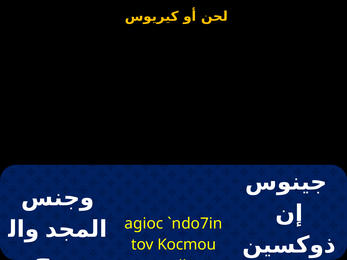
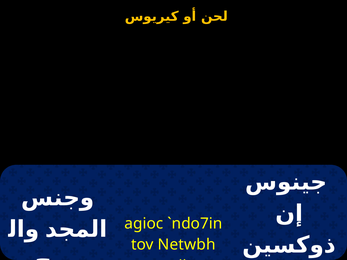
Kocmou: Kocmou -> Netwbh
